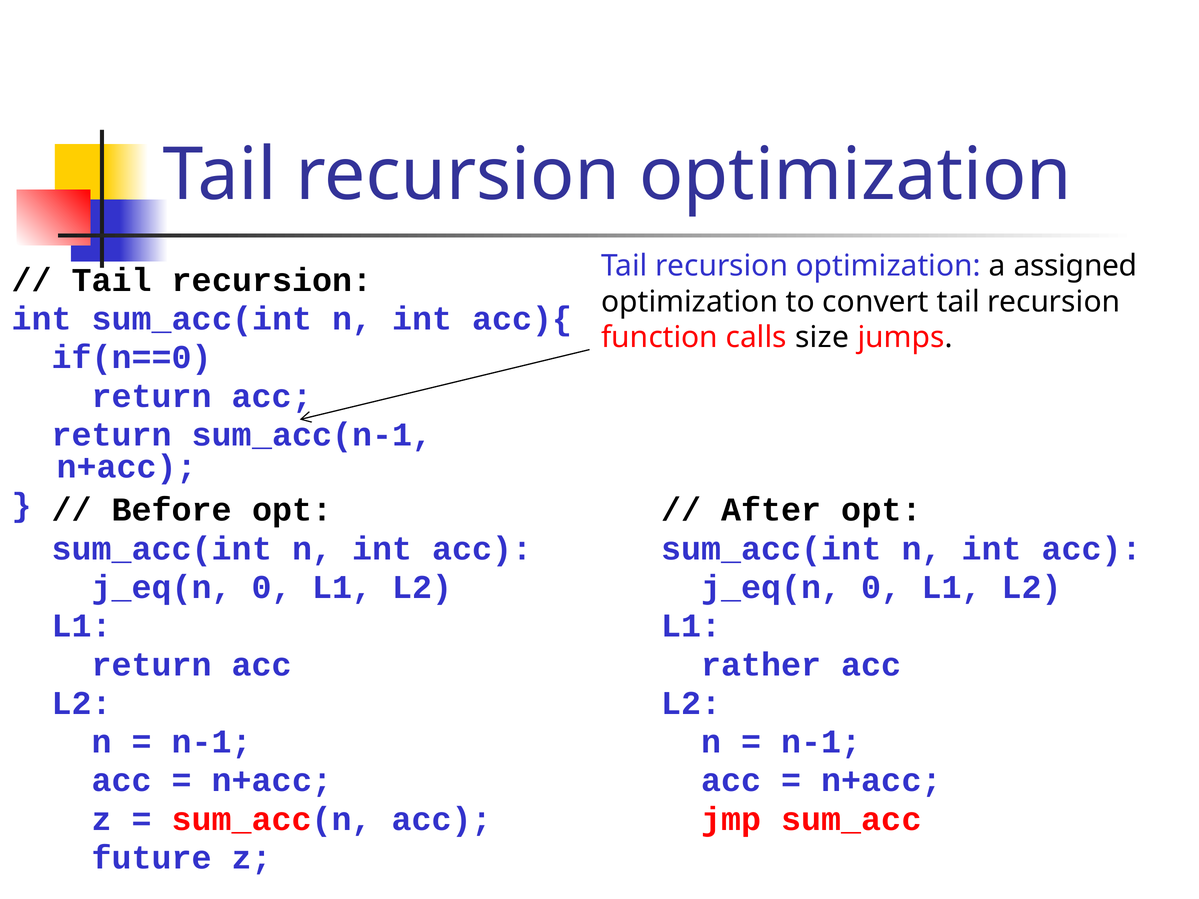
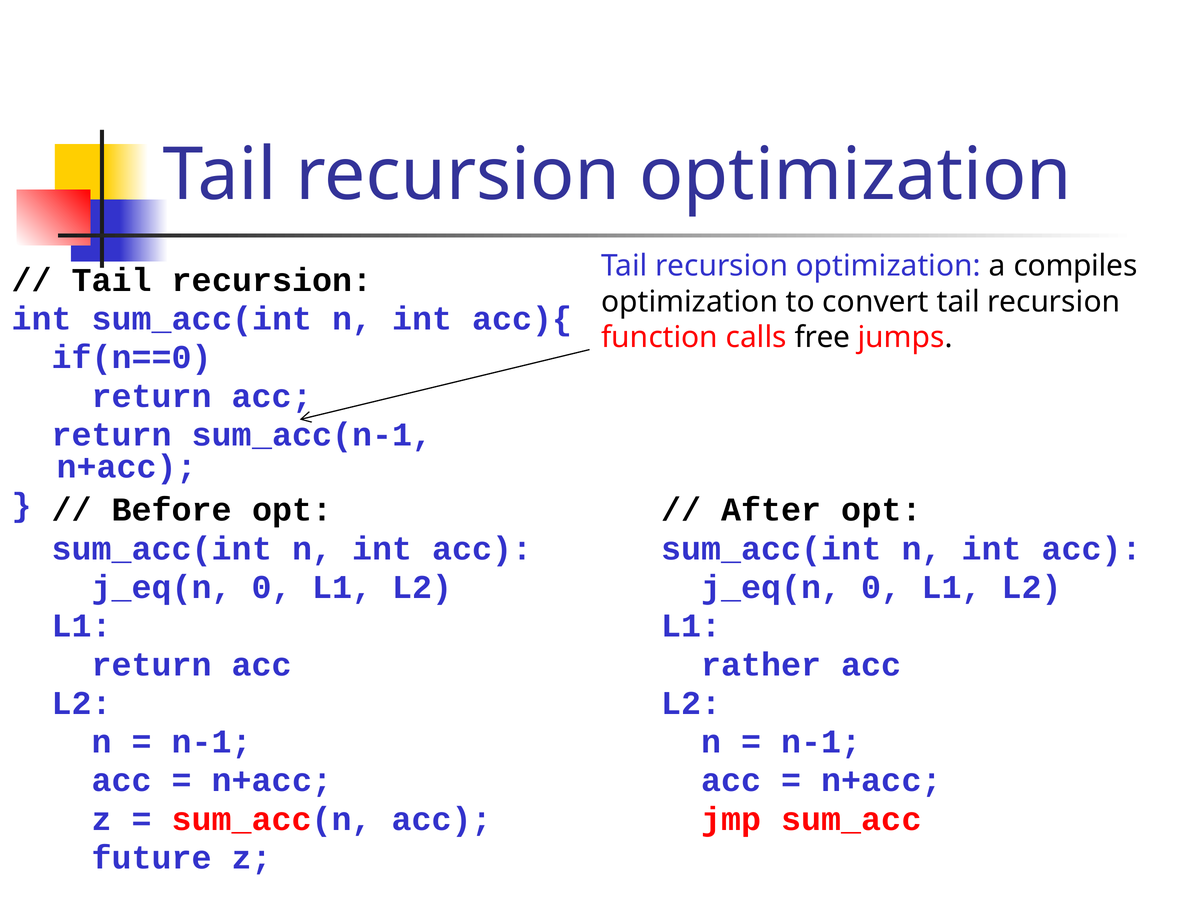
assigned: assigned -> compiles
size: size -> free
